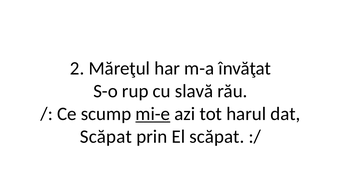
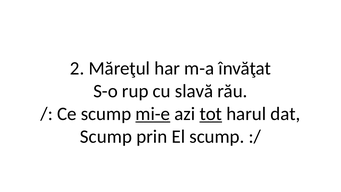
tot underline: none -> present
Scăpat at (106, 136): Scăpat -> Scump
El scăpat: scăpat -> scump
